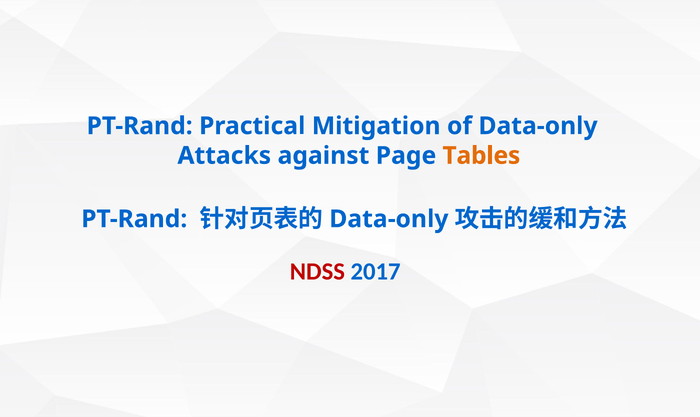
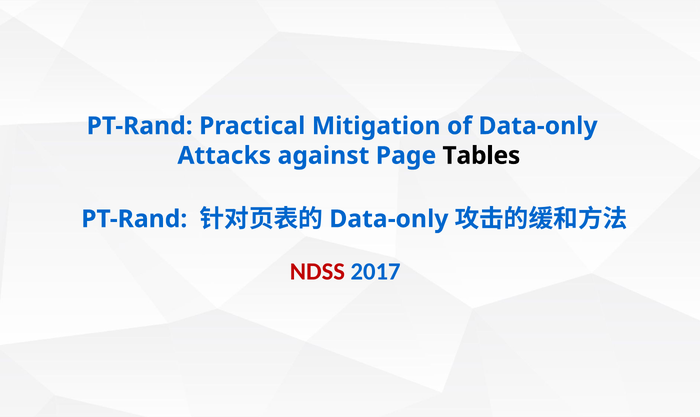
Tables colour: orange -> black
